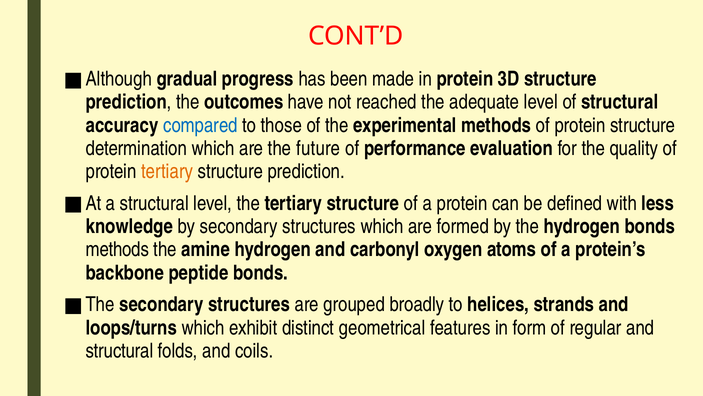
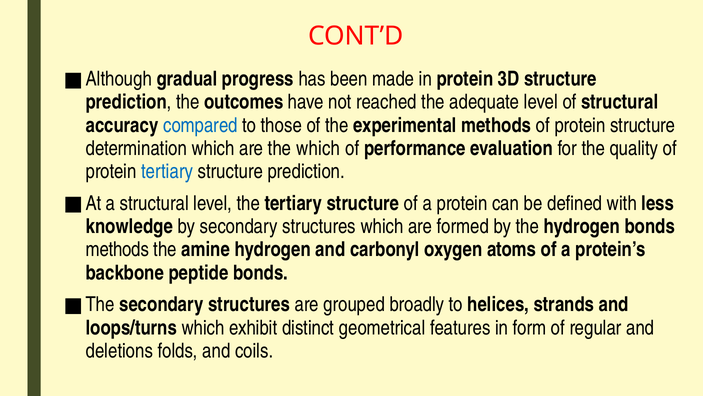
the future: future -> which
tertiary at (167, 171) colour: orange -> blue
structural at (119, 350): structural -> deletions
